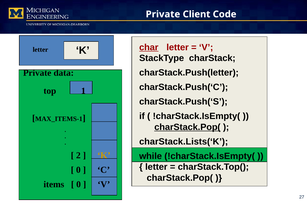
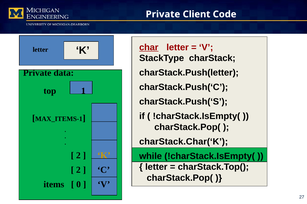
charStack.Pop( at (187, 128) underline: present -> none
charStack.Lists(‘K: charStack.Lists(‘K -> charStack.Char(‘K
0 at (78, 170): 0 -> 2
